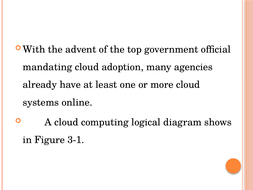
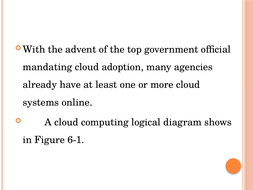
3-1: 3-1 -> 6-1
